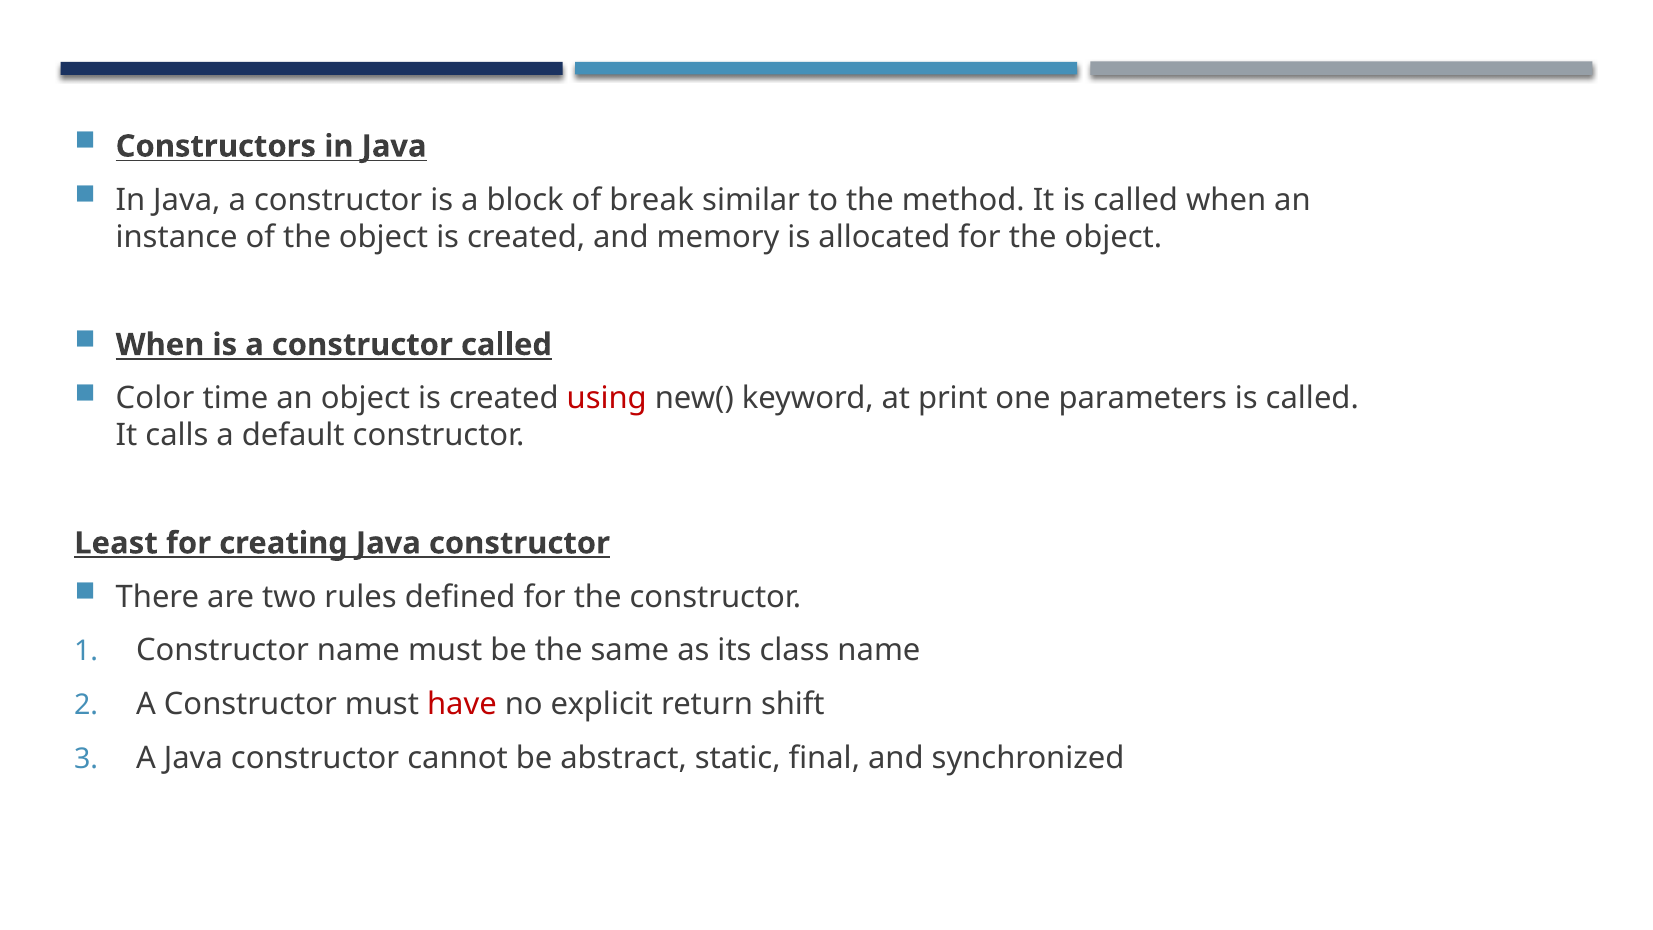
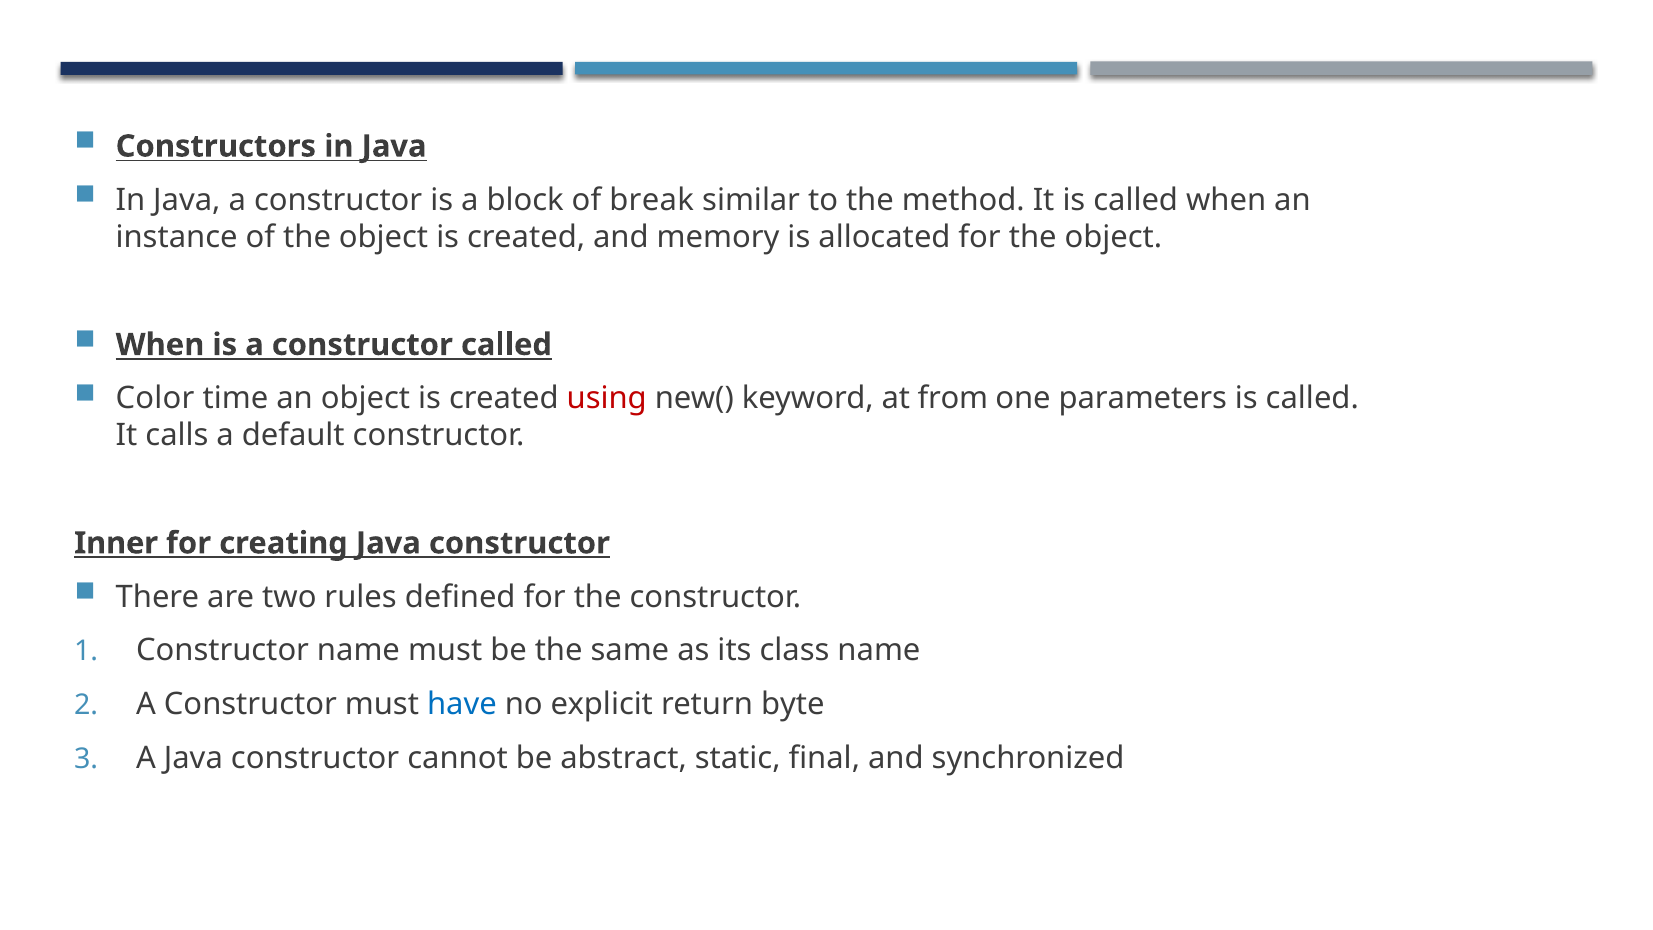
print: print -> from
Least: Least -> Inner
have colour: red -> blue
shift: shift -> byte
